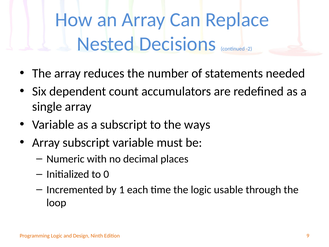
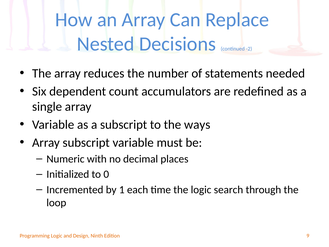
usable: usable -> search
